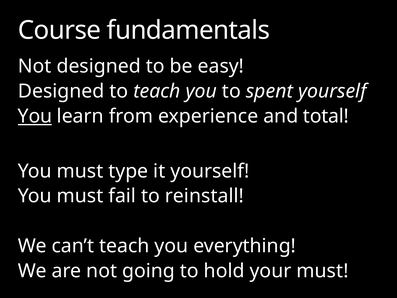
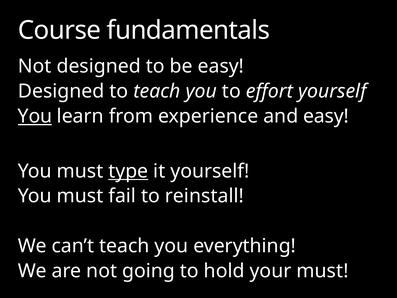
spent: spent -> effort
and total: total -> easy
type underline: none -> present
